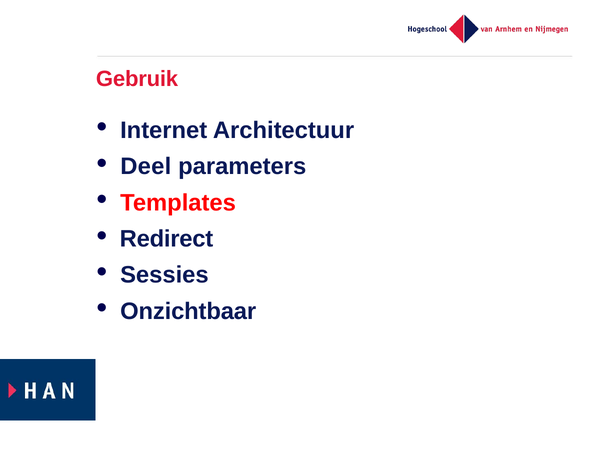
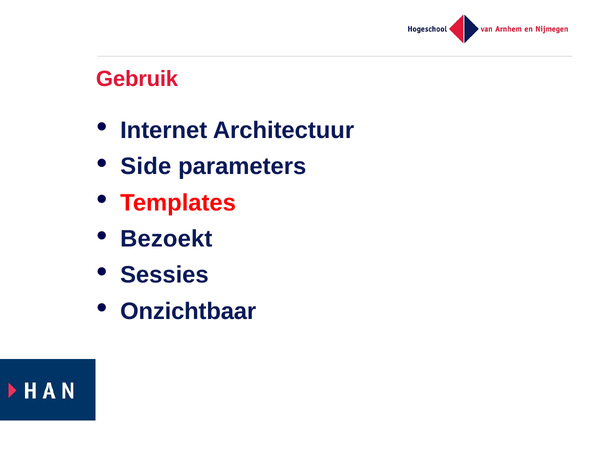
Deel: Deel -> Side
Redirect: Redirect -> Bezoekt
